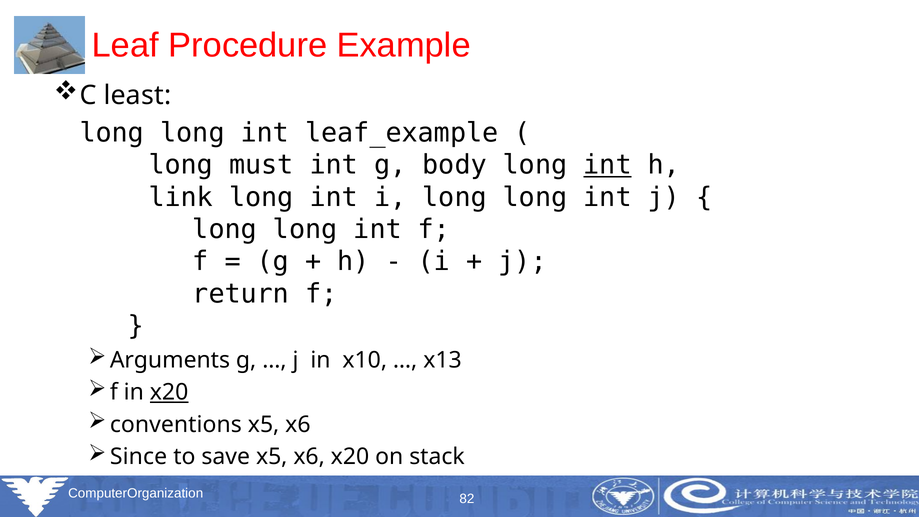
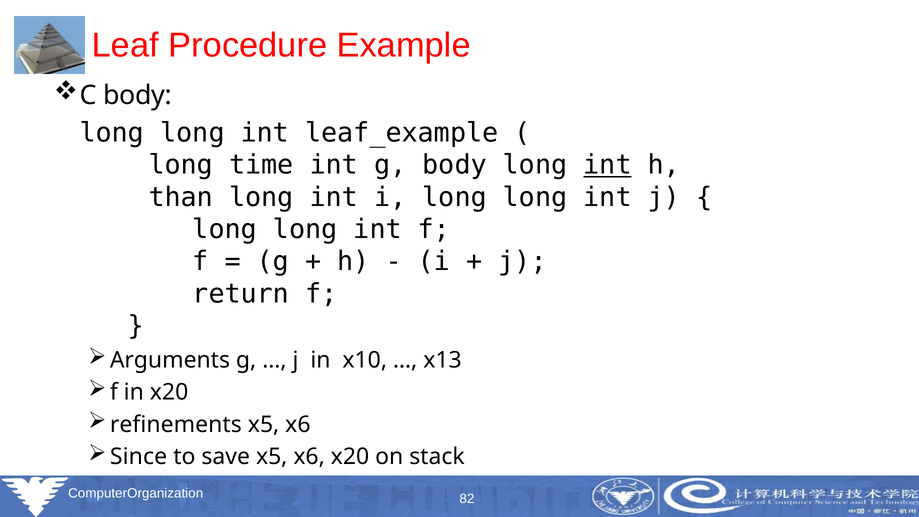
C least: least -> body
must: must -> time
link: link -> than
x20 at (169, 392) underline: present -> none
conventions: conventions -> refinements
